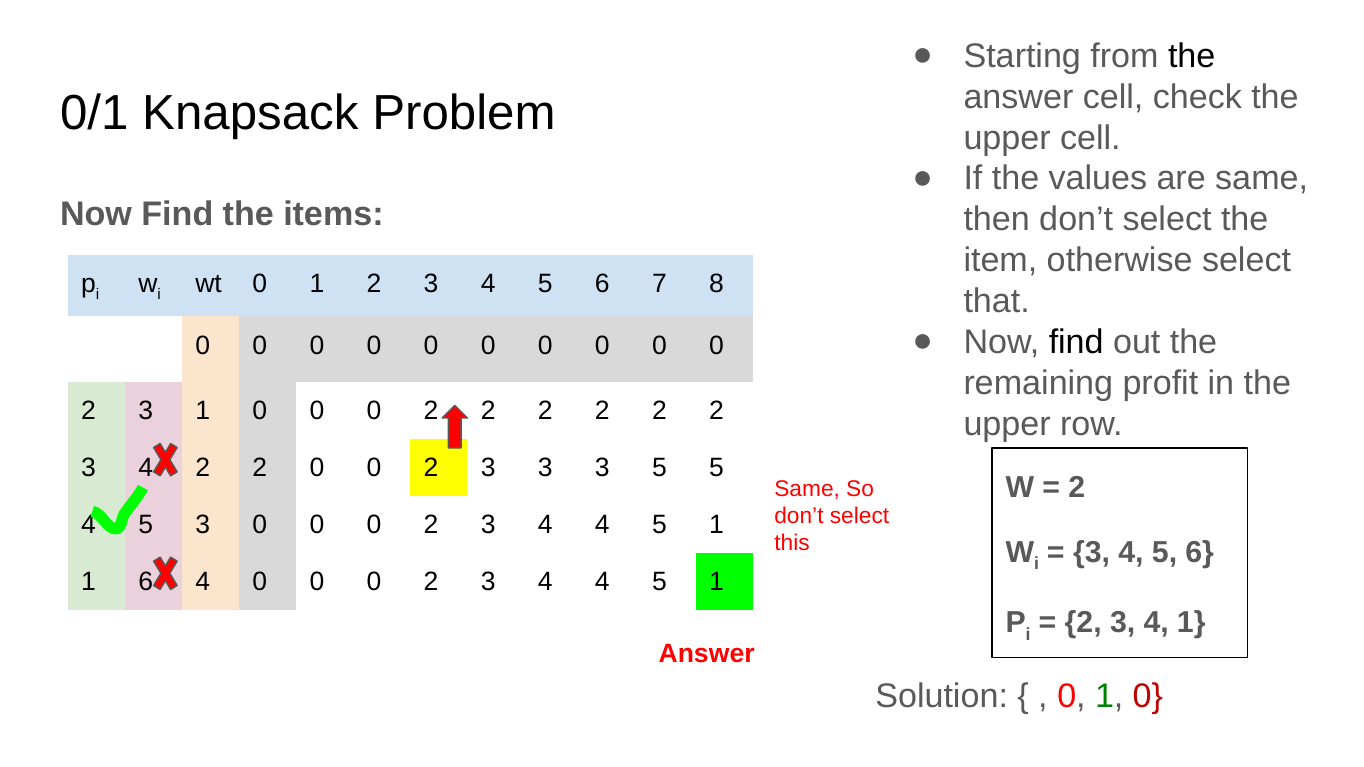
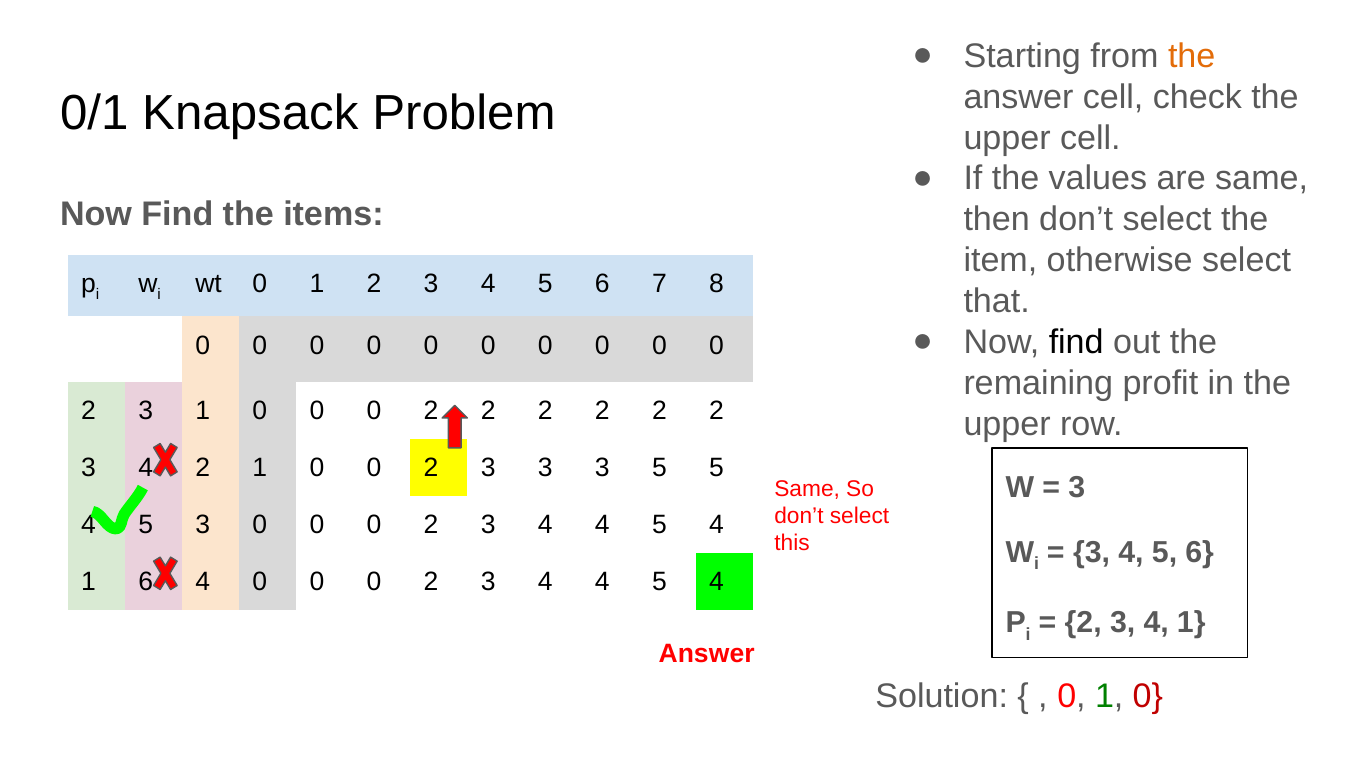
the at (1192, 56) colour: black -> orange
4 2 2: 2 -> 1
2 at (1077, 487): 2 -> 3
1 at (716, 525): 1 -> 4
1 at (716, 582): 1 -> 4
